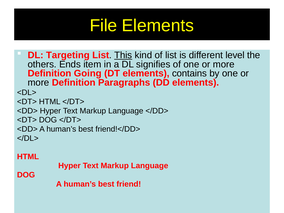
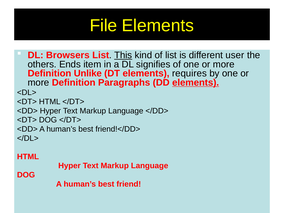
Targeting: Targeting -> Browsers
level: level -> user
Going: Going -> Unlike
contains: contains -> requires
elements at (196, 83) underline: none -> present
